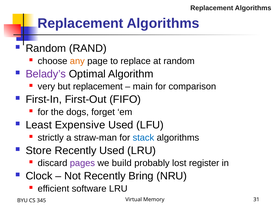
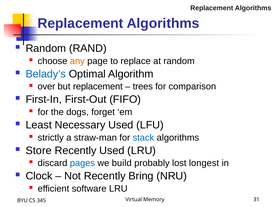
Belady’s colour: purple -> blue
very: very -> over
main: main -> trees
Expensive: Expensive -> Necessary
pages colour: purple -> blue
register: register -> longest
